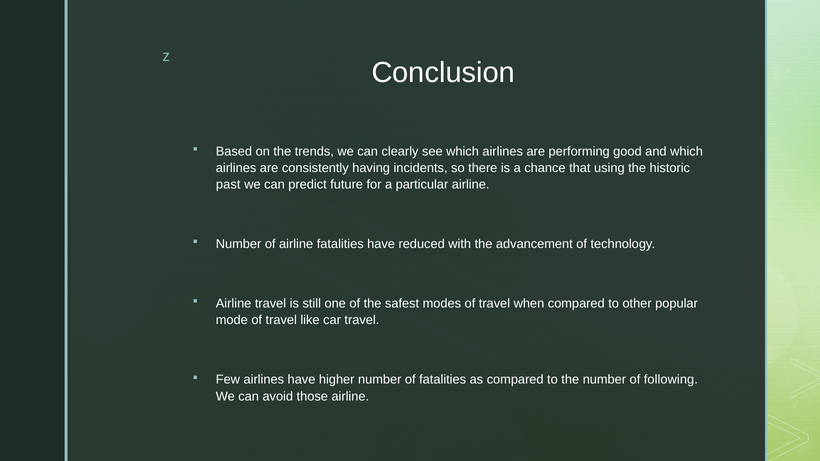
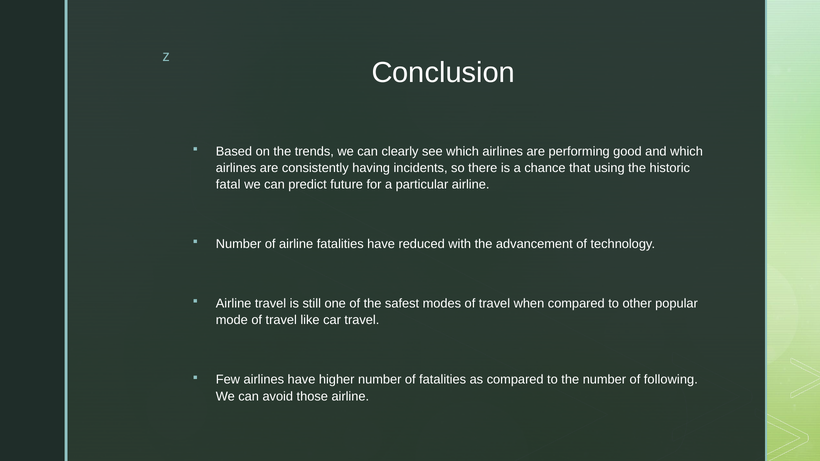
past: past -> fatal
